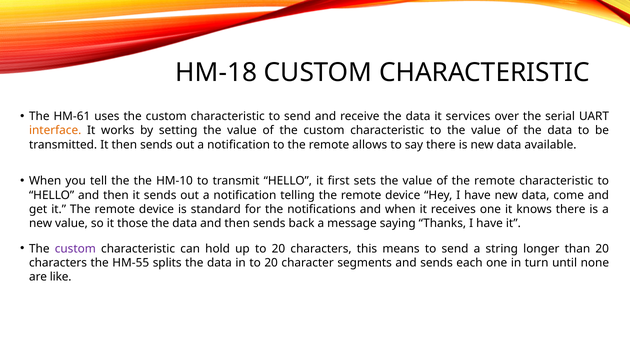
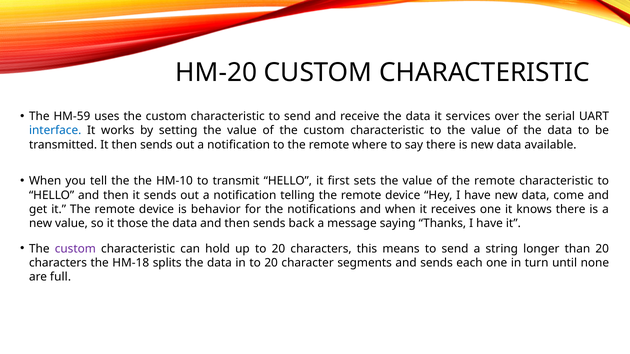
HM-18: HM-18 -> HM-20
HM-61: HM-61 -> HM-59
interface colour: orange -> blue
allows: allows -> where
standard: standard -> behavior
HM-55: HM-55 -> HM-18
like: like -> full
